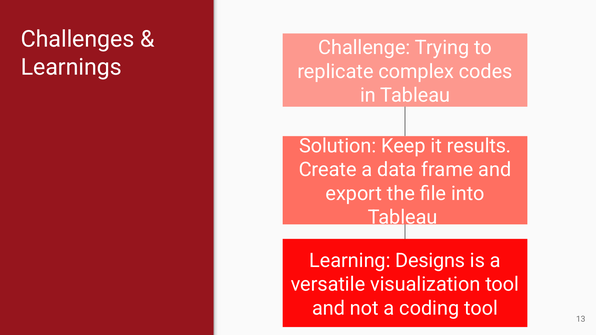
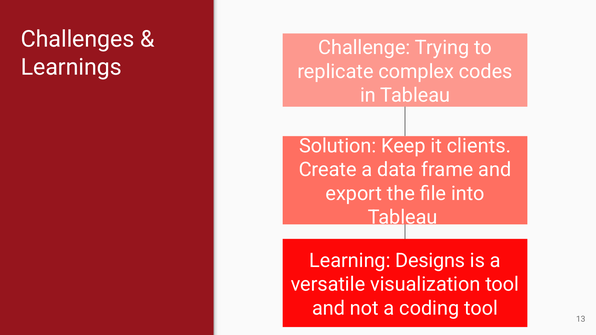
results: results -> clients
